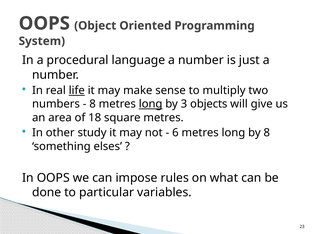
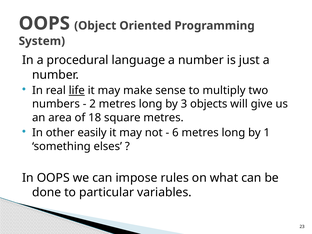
8 at (93, 104): 8 -> 2
long at (151, 104) underline: present -> none
study: study -> easily
by 8: 8 -> 1
